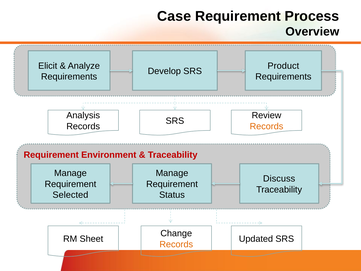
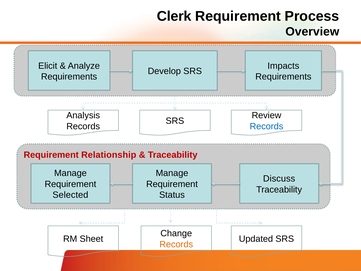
Case: Case -> Clerk
Product: Product -> Impacts
Records at (267, 126) colour: orange -> blue
Environment: Environment -> Relationship
